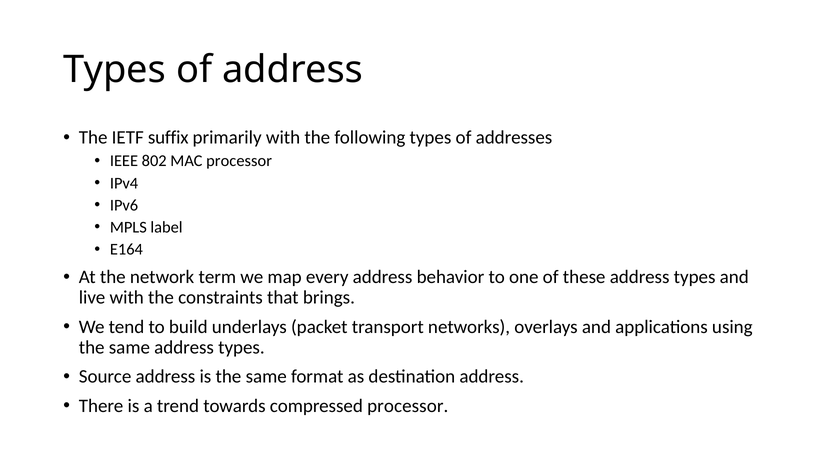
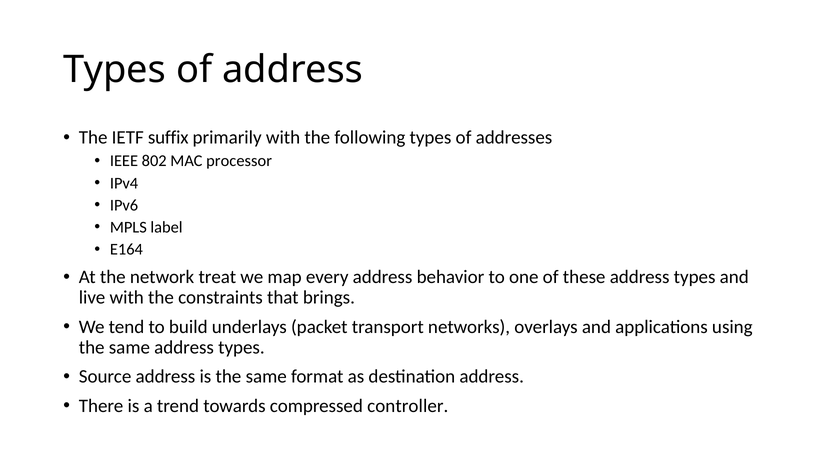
term: term -> treat
compressed processor: processor -> controller
